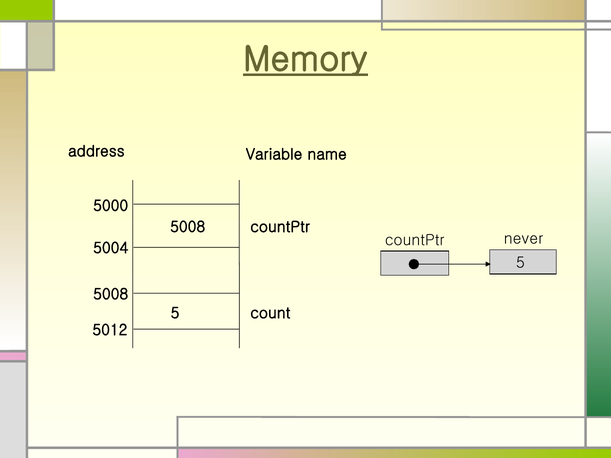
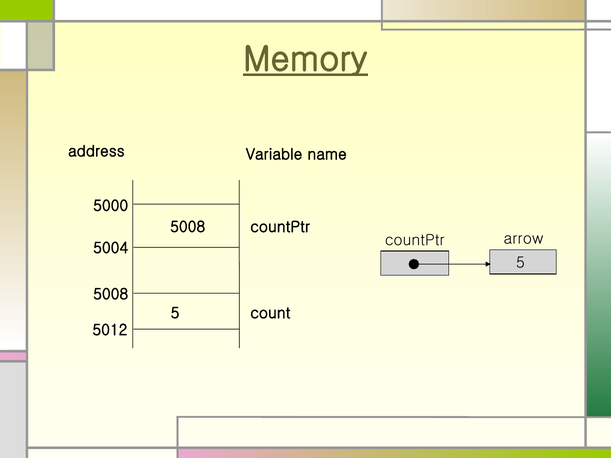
never: never -> arrow
